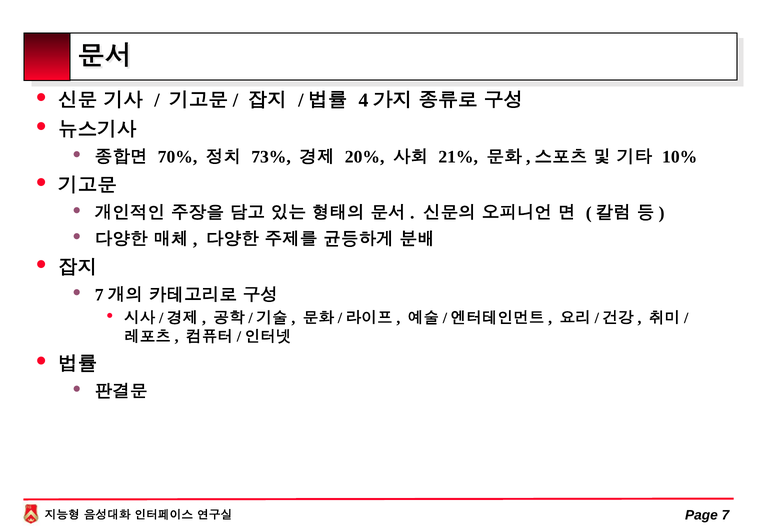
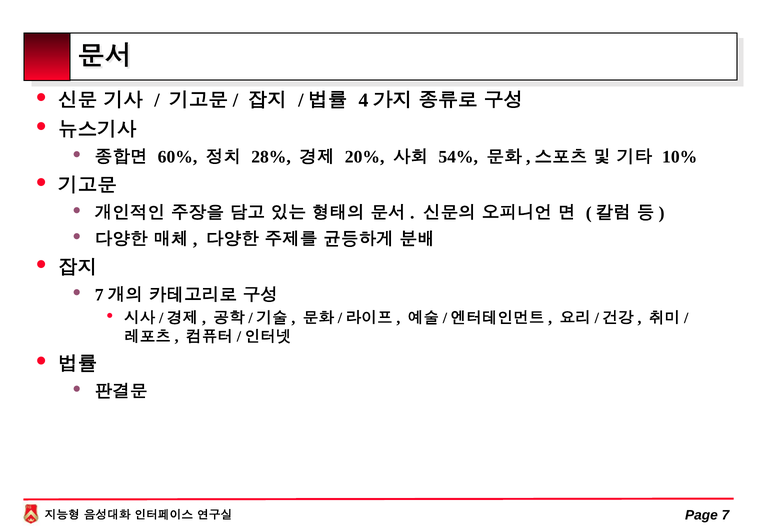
70%: 70% -> 60%
73%: 73% -> 28%
21%: 21% -> 54%
